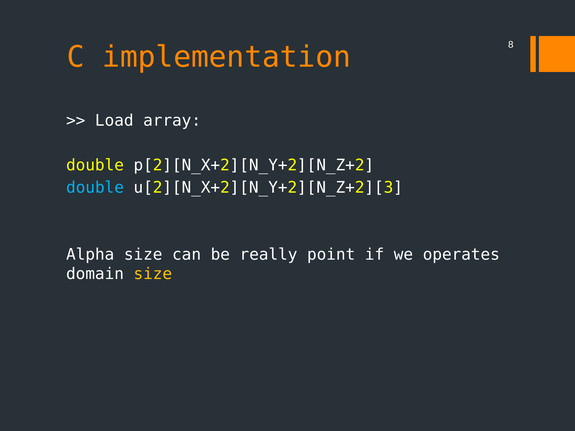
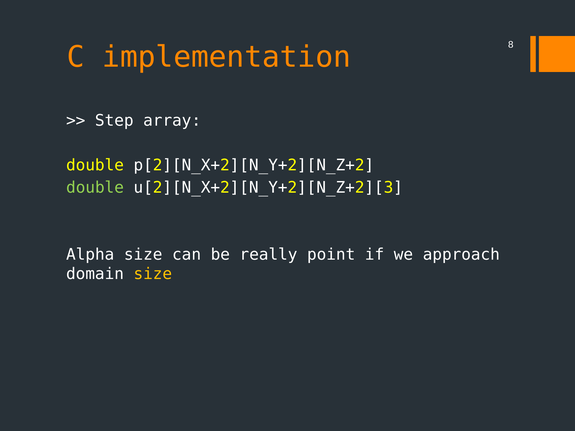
Load: Load -> Step
double at (95, 188) colour: light blue -> light green
operates: operates -> approach
